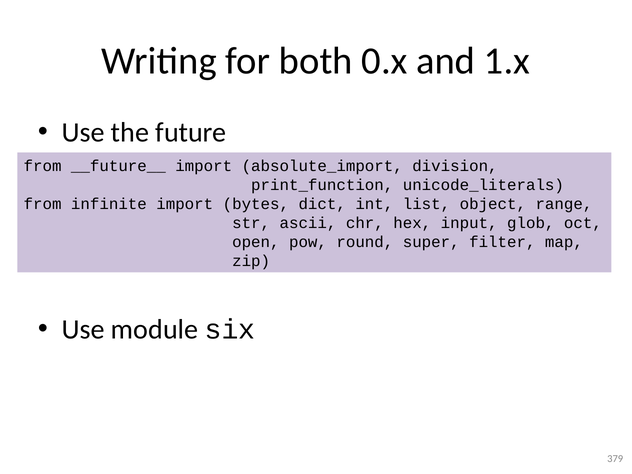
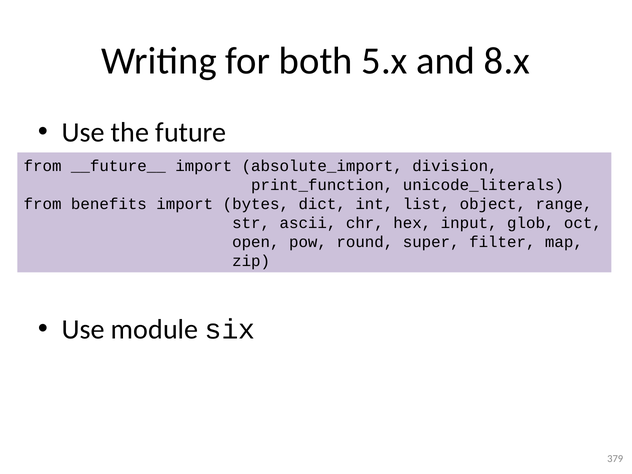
0.x: 0.x -> 5.x
1.x: 1.x -> 8.x
infinite: infinite -> benefits
